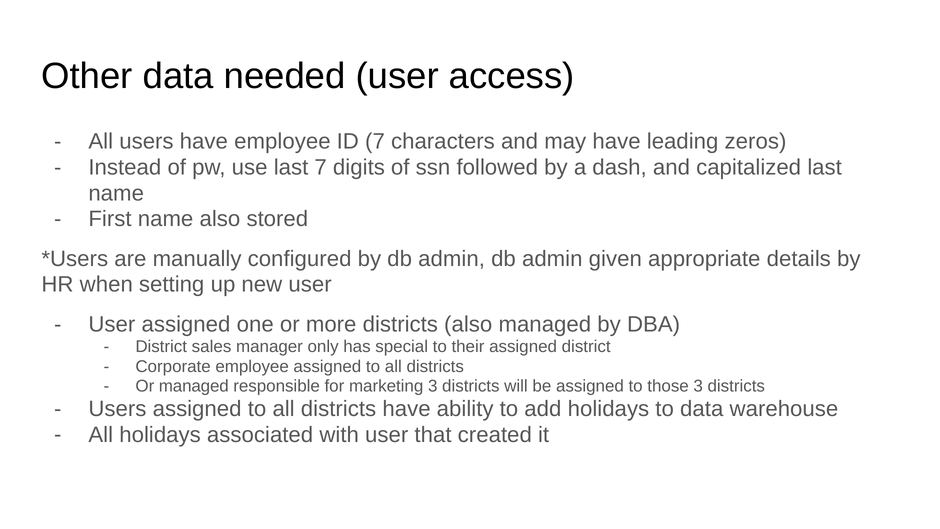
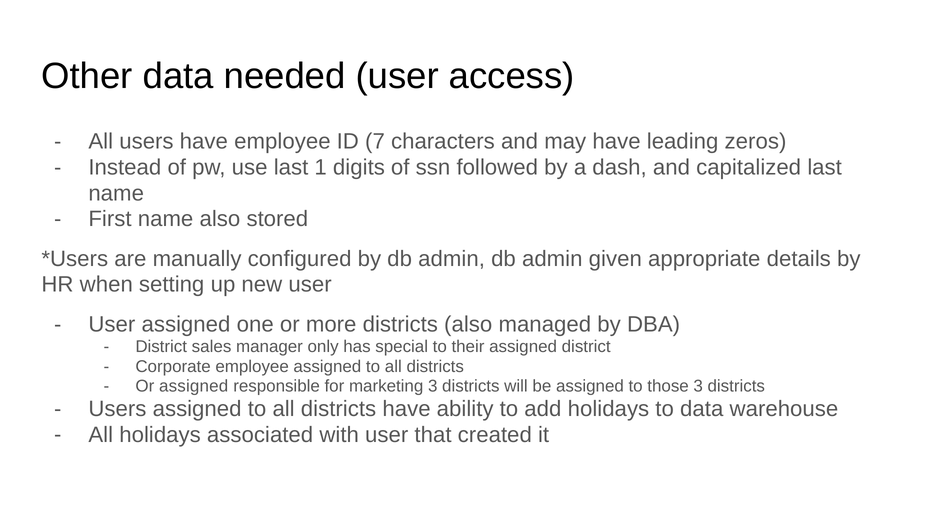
last 7: 7 -> 1
Or managed: managed -> assigned
